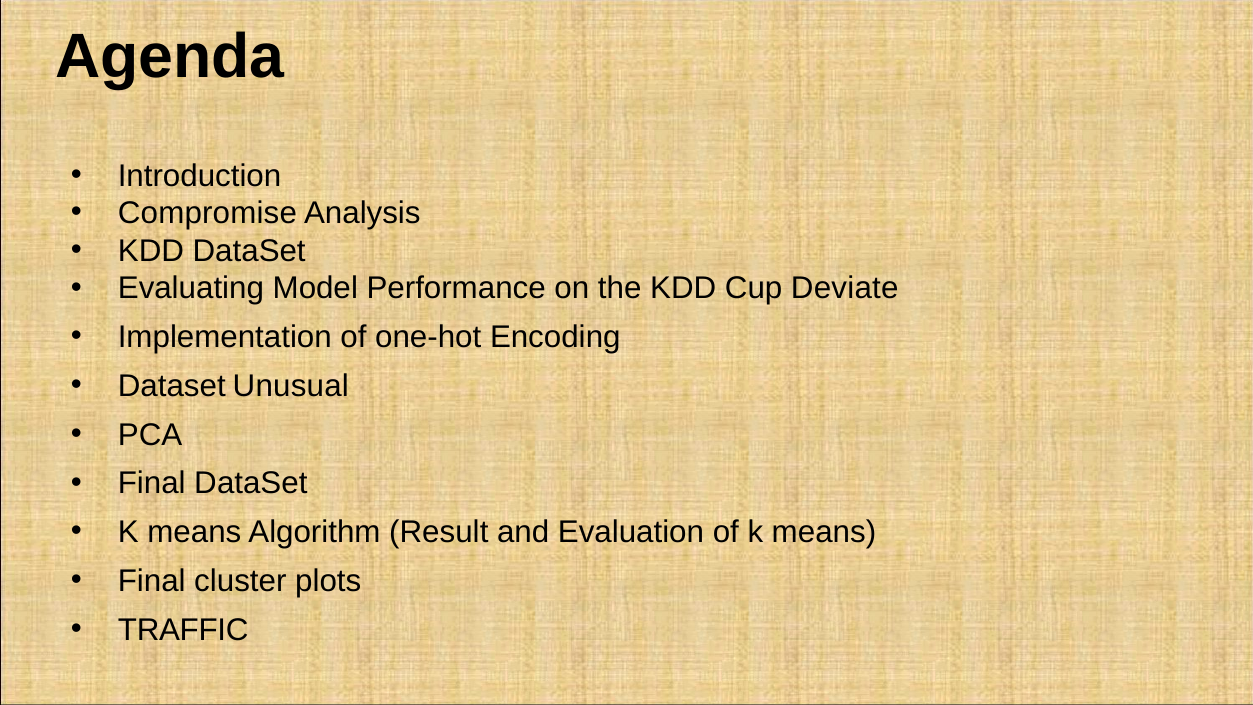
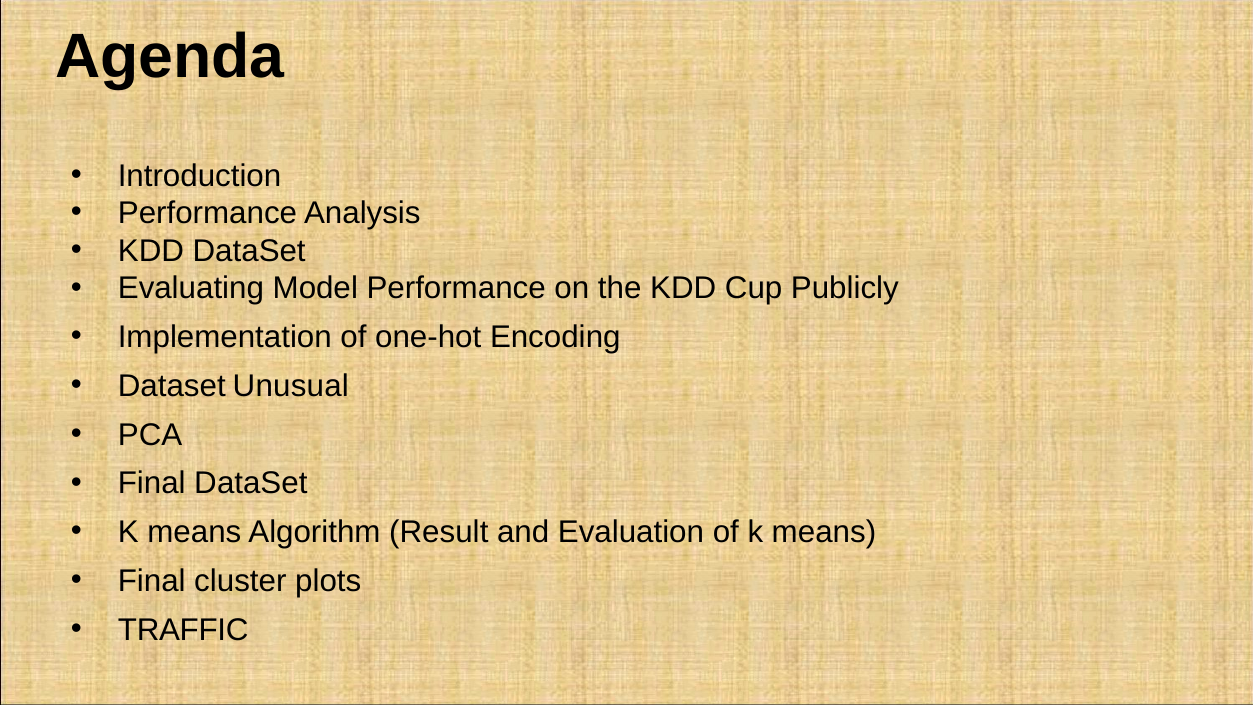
Compromise at (207, 213): Compromise -> Performance
Deviate: Deviate -> Publicly
